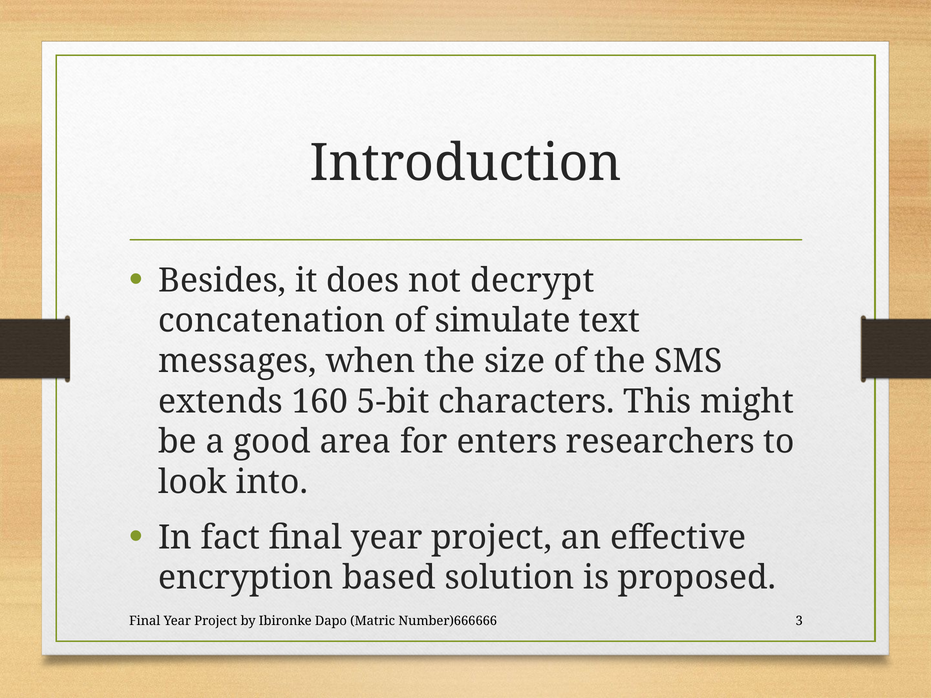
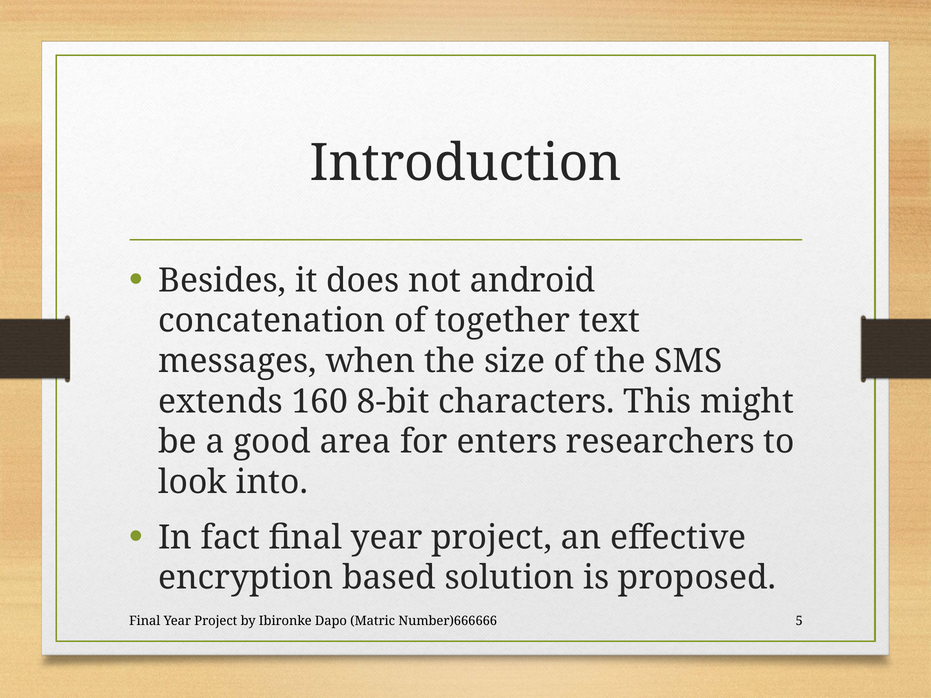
decrypt: decrypt -> android
simulate: simulate -> together
5-bit: 5-bit -> 8-bit
3: 3 -> 5
